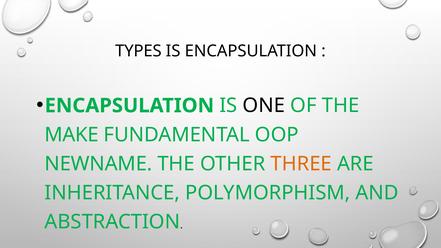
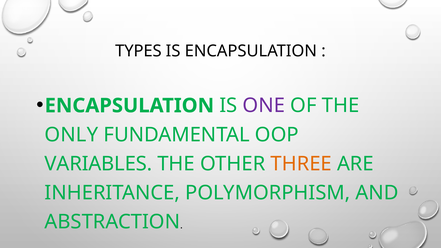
ONE colour: black -> purple
MAKE: MAKE -> ONLY
NEWNAME: NEWNAME -> VARIABLES
